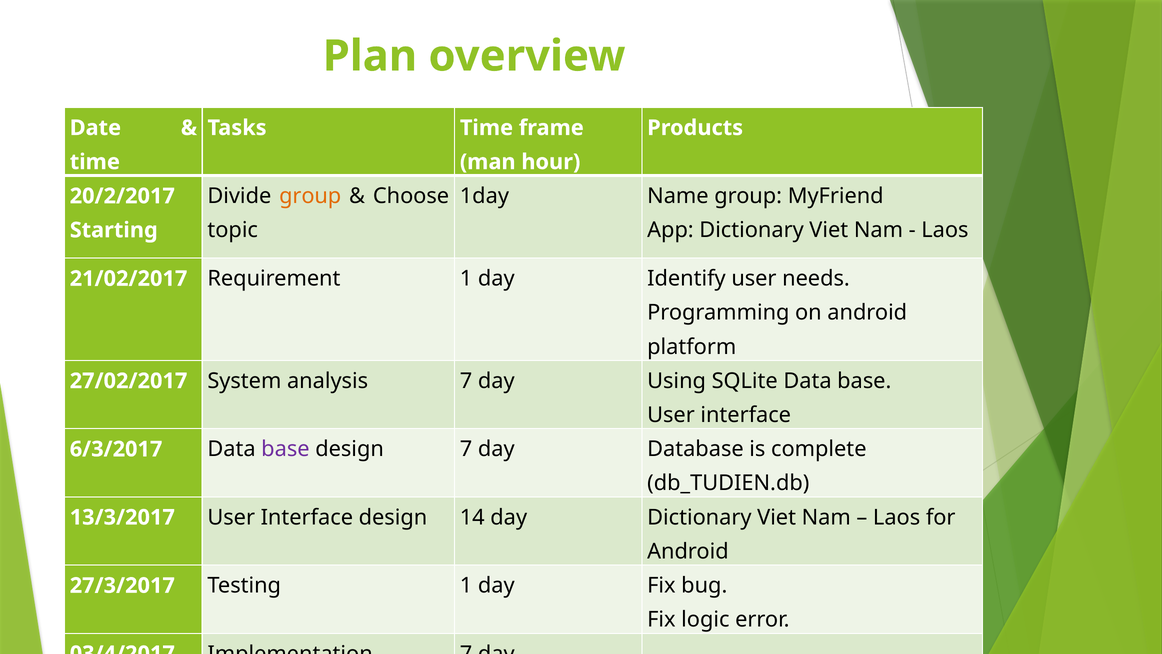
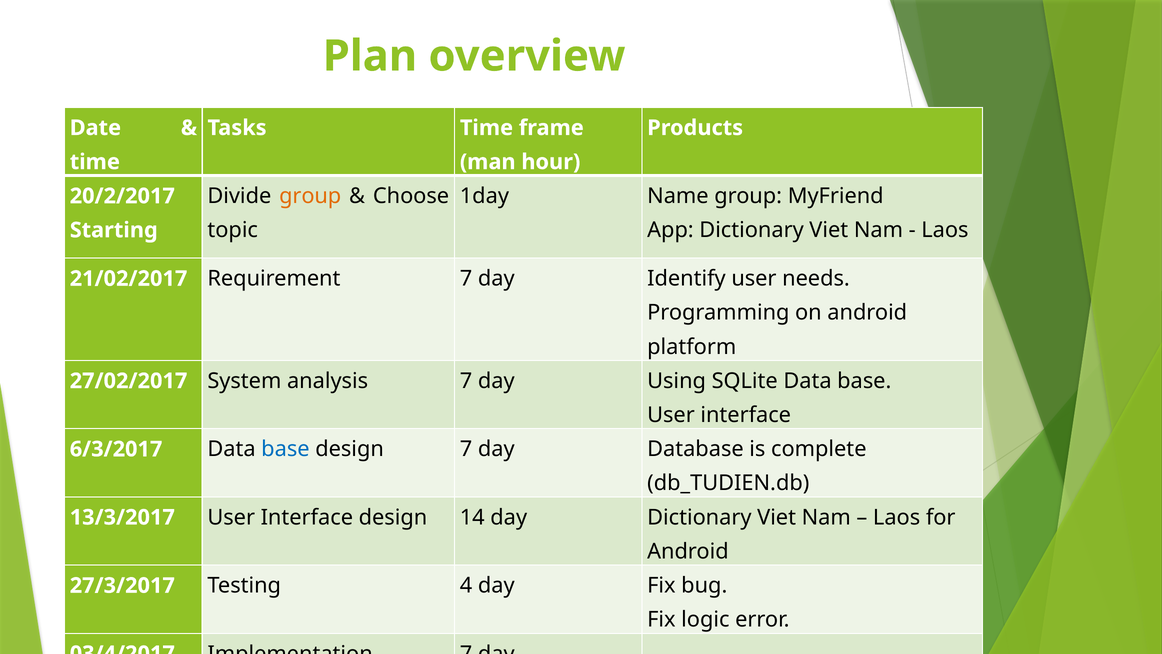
Requirement 1: 1 -> 7
base at (285, 449) colour: purple -> blue
Testing 1: 1 -> 4
